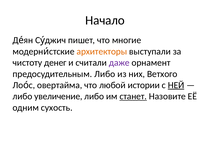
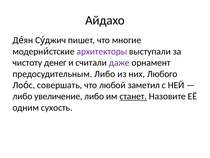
Начало: Начало -> Айдахо
архитекторы colour: orange -> purple
Ветхого: Ветхого -> Любого
овертайма: овертайма -> совершать
истории: истории -> заметил
НЕЙ underline: present -> none
